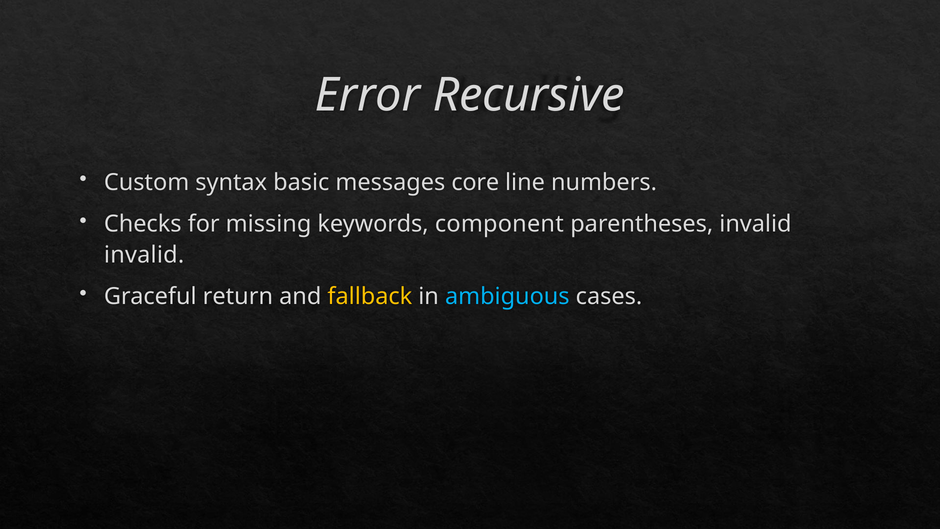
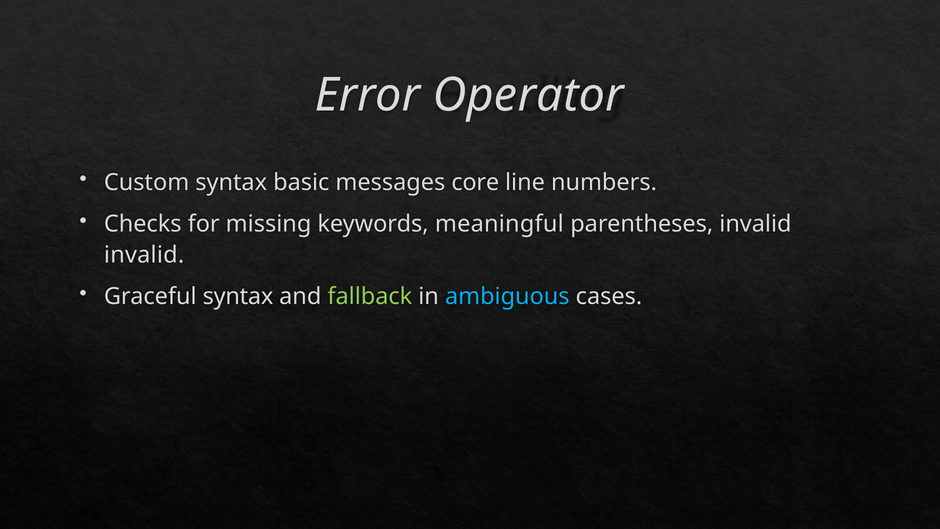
Recursive: Recursive -> Operator
component: component -> meaningful
Graceful return: return -> syntax
fallback colour: yellow -> light green
